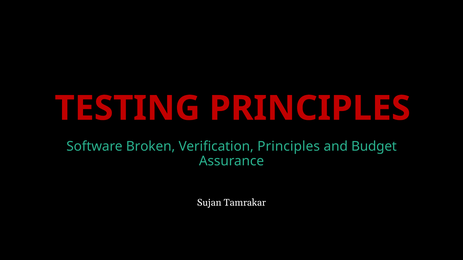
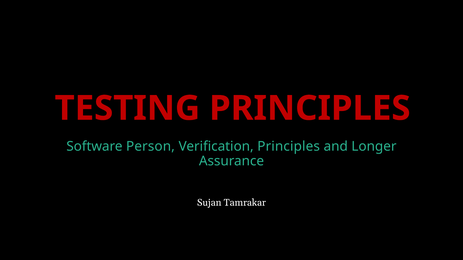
Broken: Broken -> Person
Budget: Budget -> Longer
